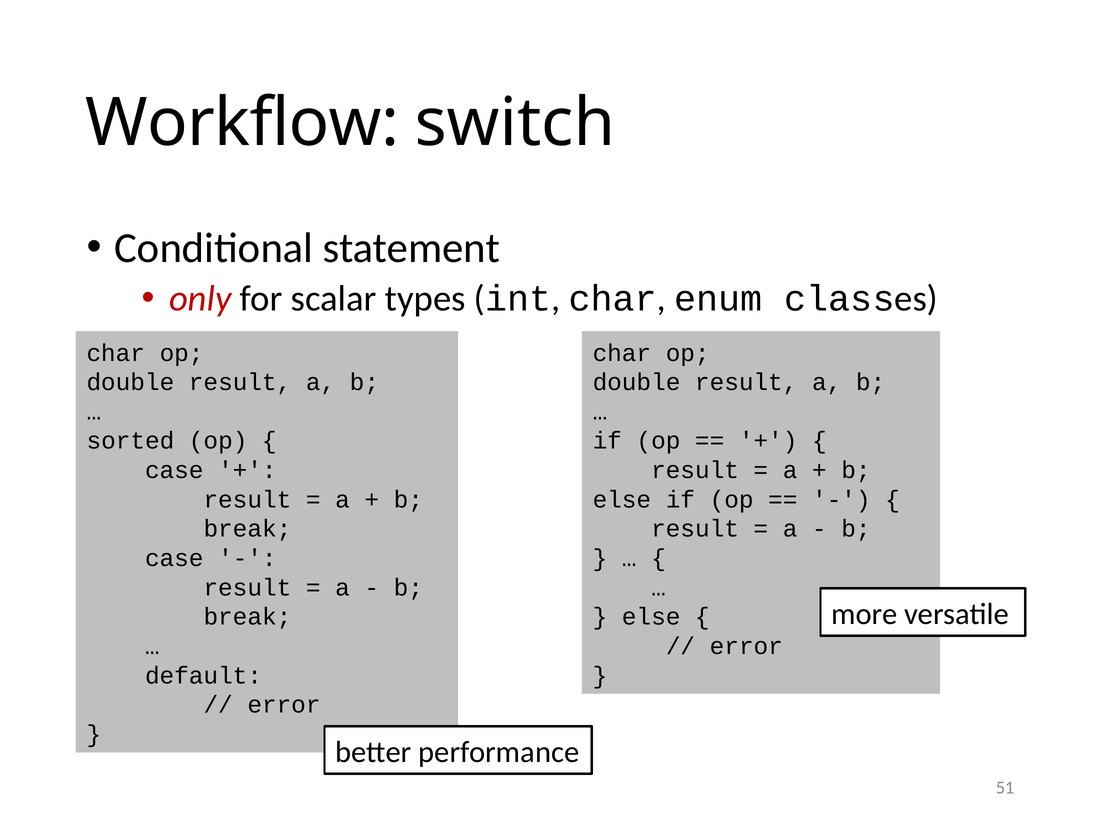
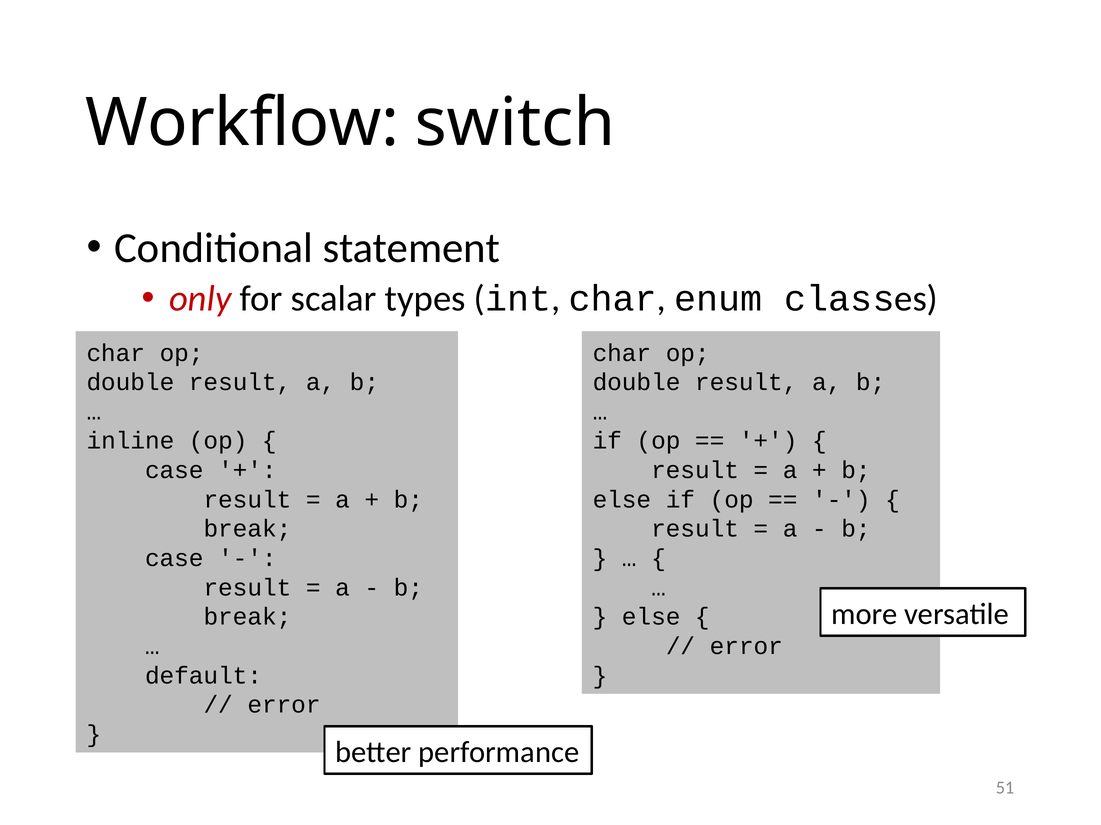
sorted: sorted -> inline
